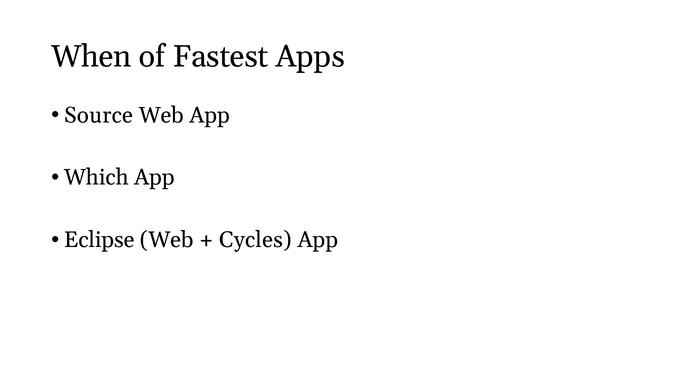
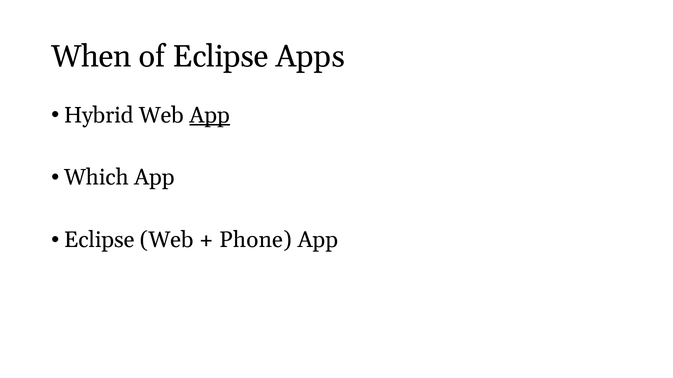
of Fastest: Fastest -> Eclipse
Source: Source -> Hybrid
App at (210, 115) underline: none -> present
Cycles: Cycles -> Phone
